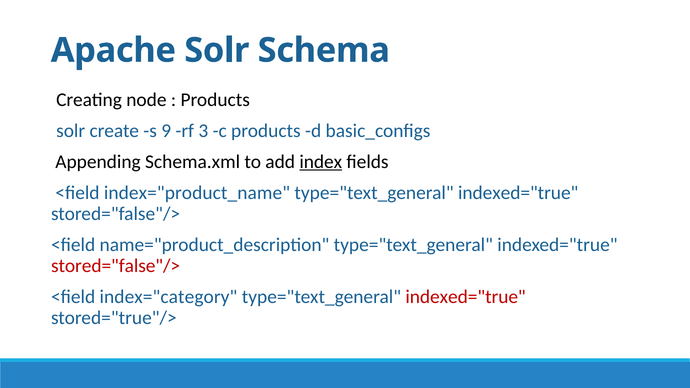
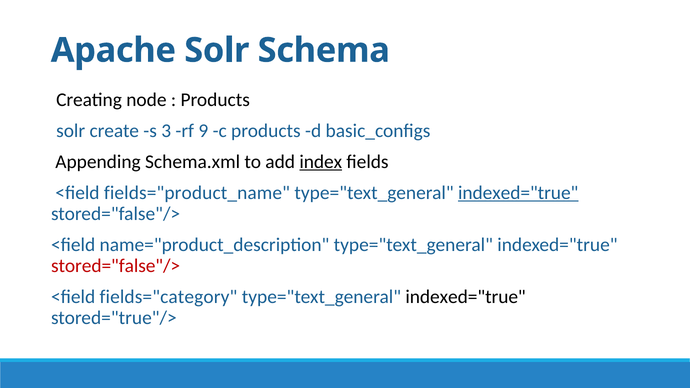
9: 9 -> 3
3: 3 -> 9
index="product_name: index="product_name -> fields="product_name
indexed="true at (518, 193) underline: none -> present
index="category: index="category -> fields="category
indexed="true at (466, 297) colour: red -> black
